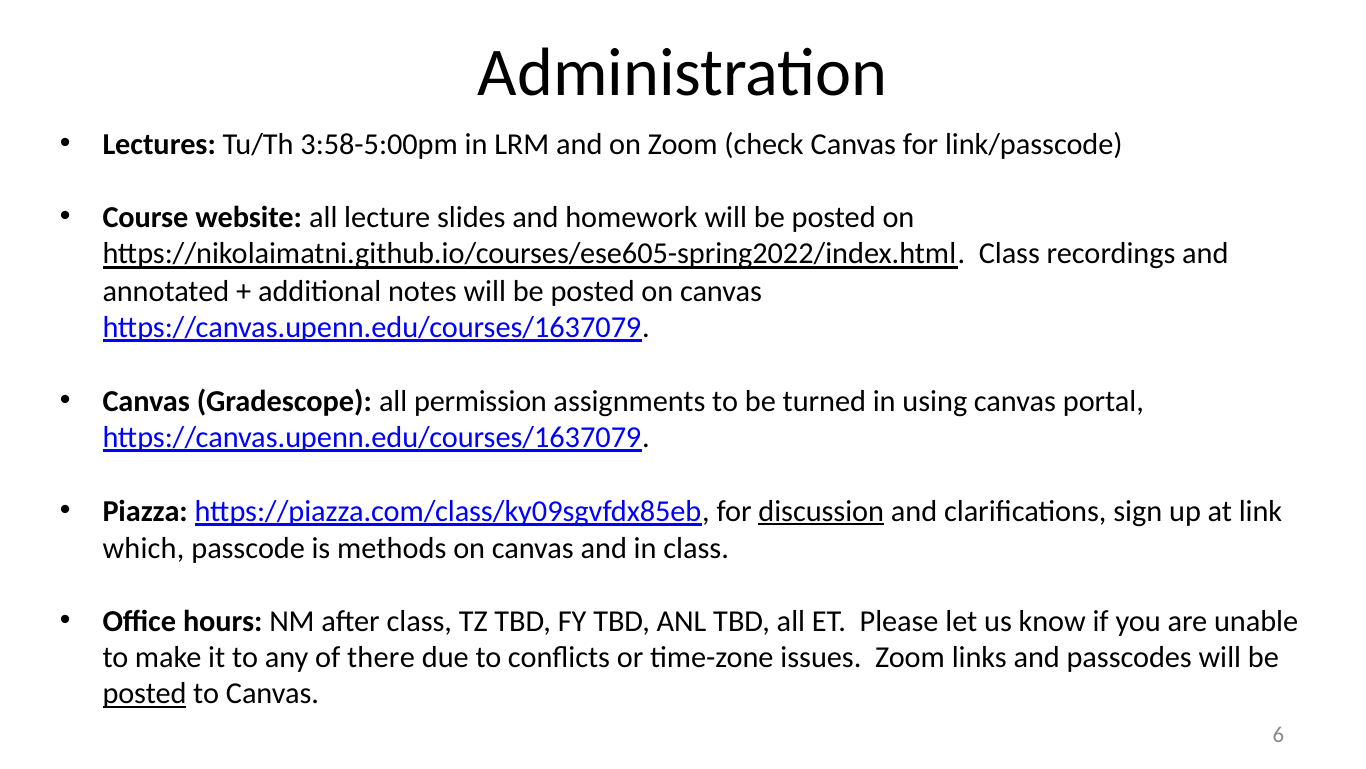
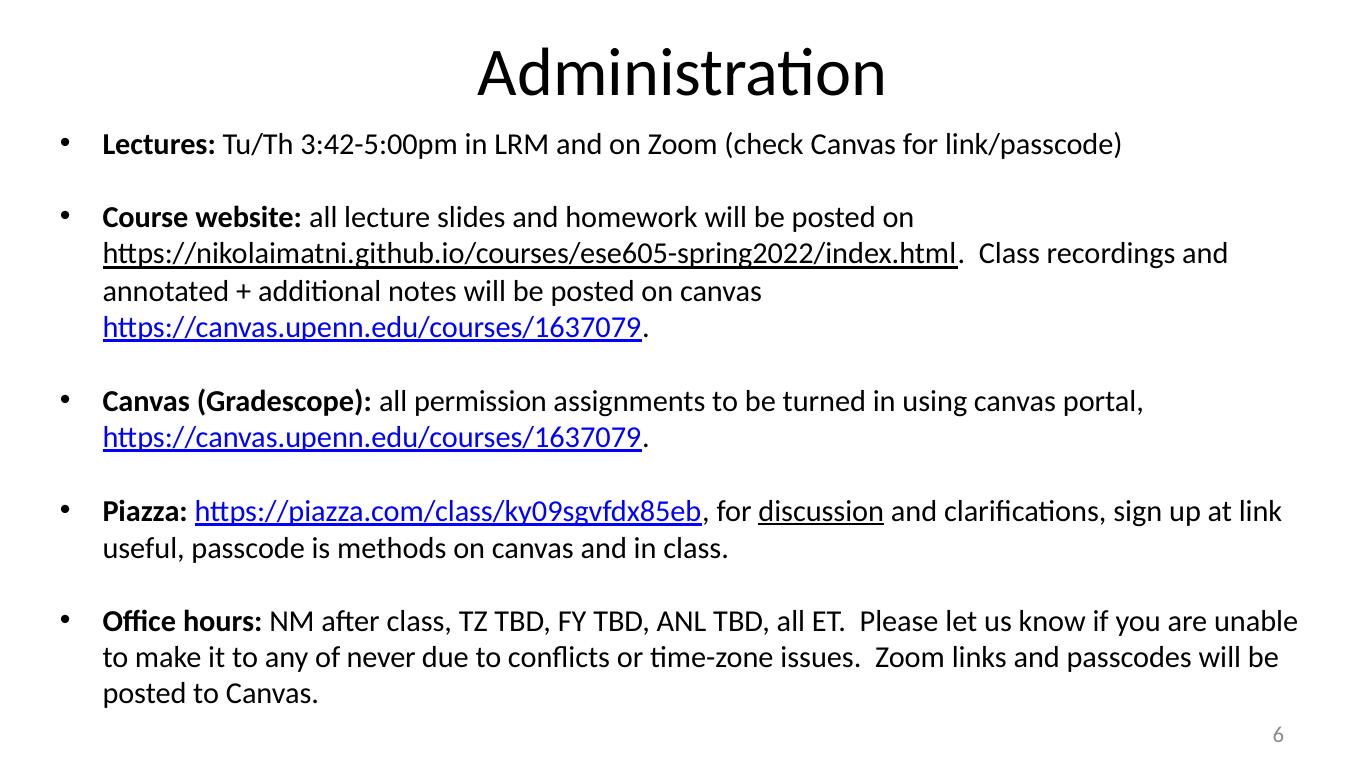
3:58-5:00pm: 3:58-5:00pm -> 3:42-5:00pm
which: which -> useful
there: there -> never
posted at (145, 693) underline: present -> none
